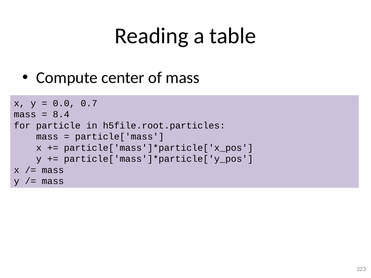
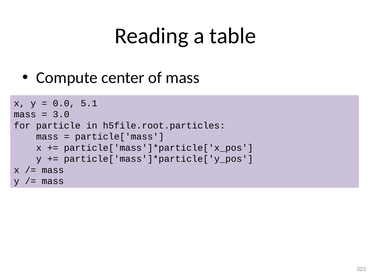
0.7: 0.7 -> 5.1
8.4: 8.4 -> 3.0
